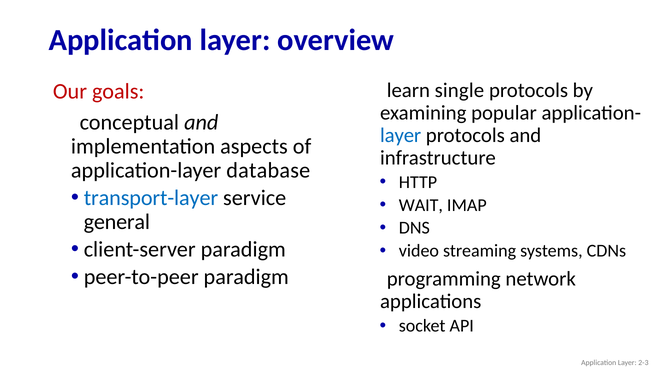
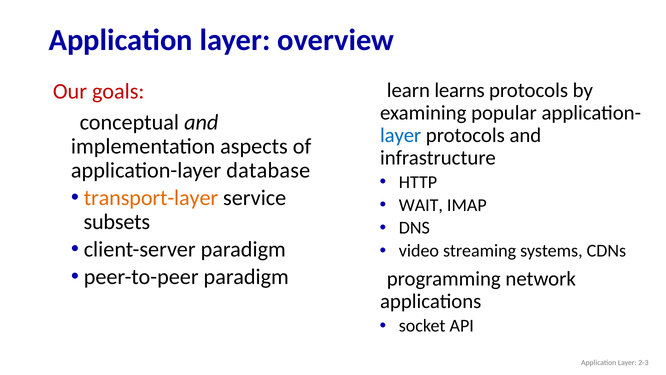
single: single -> learns
transport-layer colour: blue -> orange
general: general -> subsets
